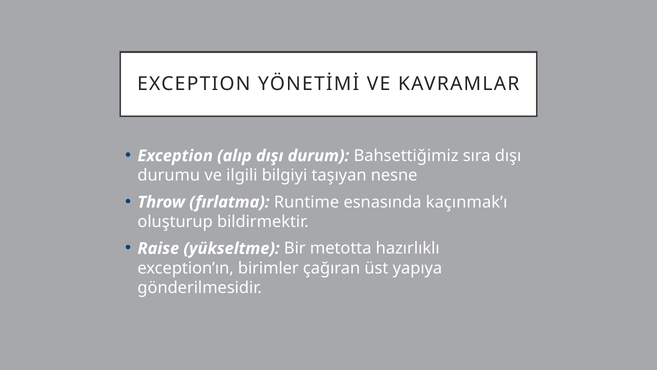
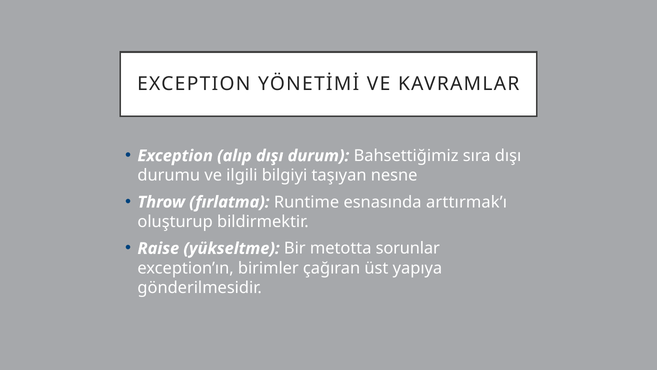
kaçınmak’ı: kaçınmak’ı -> arttırmak’ı
hazırlıklı: hazırlıklı -> sorunlar
